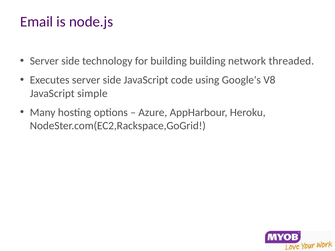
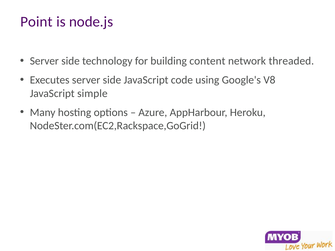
Email: Email -> Point
building building: building -> content
